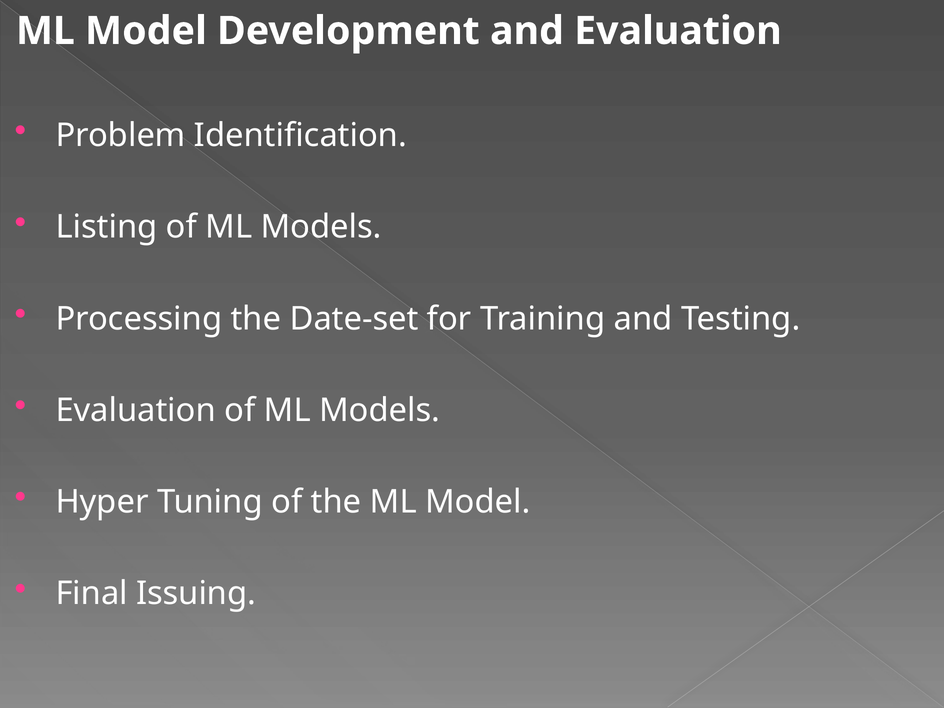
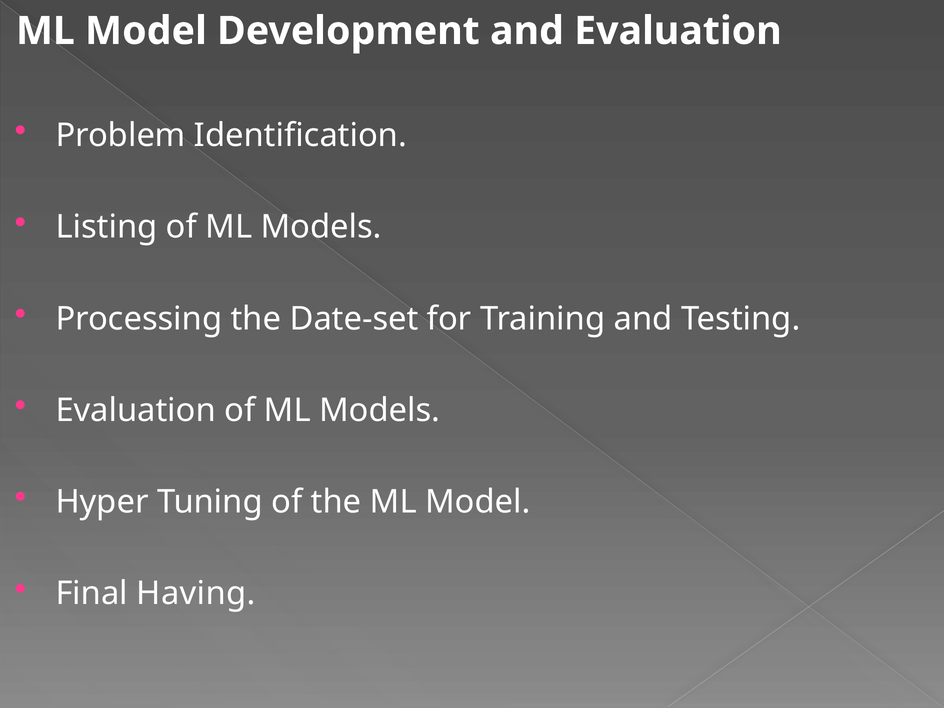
Issuing: Issuing -> Having
